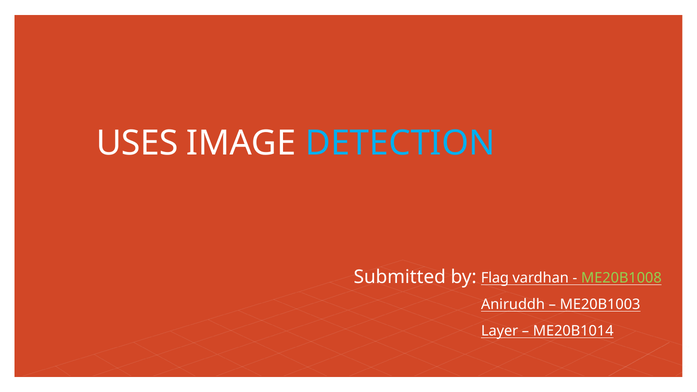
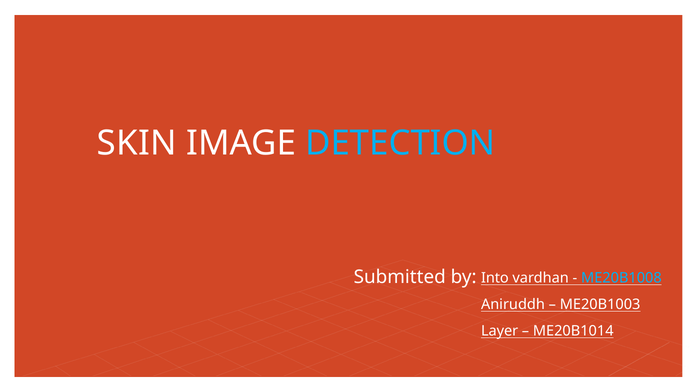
USES: USES -> SKIN
Flag: Flag -> Into
ME20B1008 colour: light green -> light blue
